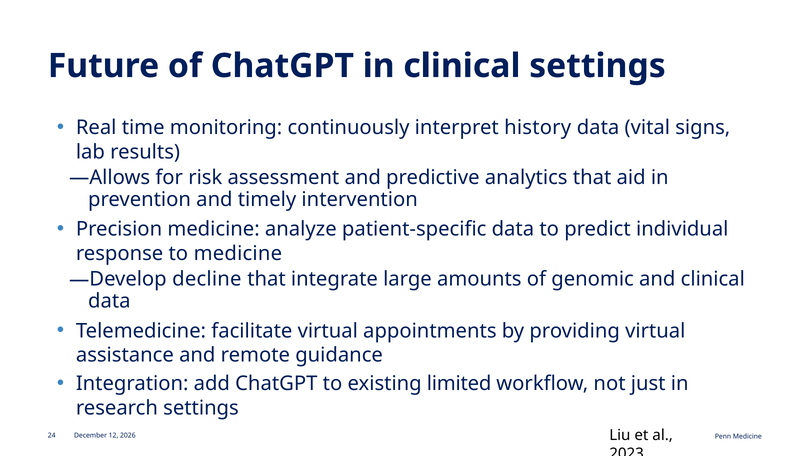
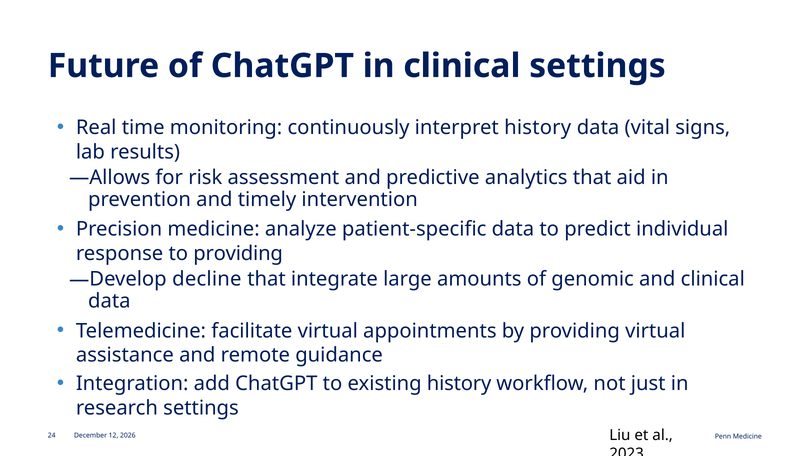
to medicine: medicine -> providing
existing limited: limited -> history
